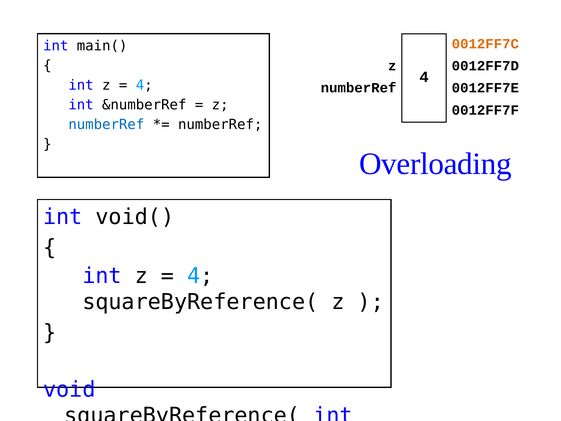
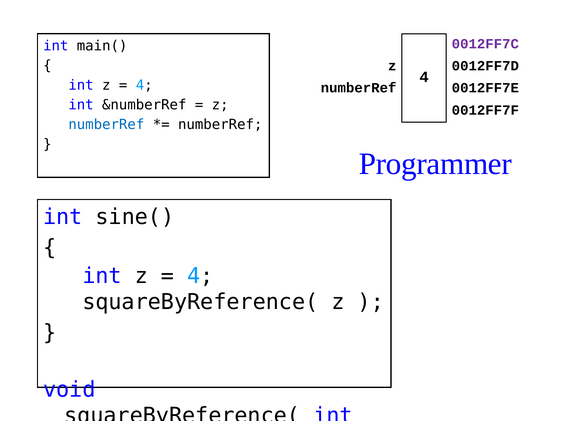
0012FF7C colour: orange -> purple
Overloading: Overloading -> Programmer
void(: void( -> sine(
